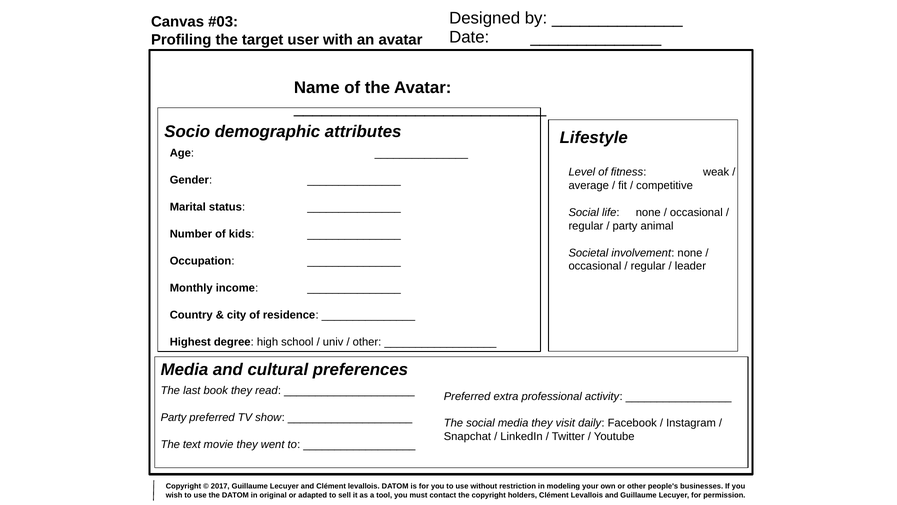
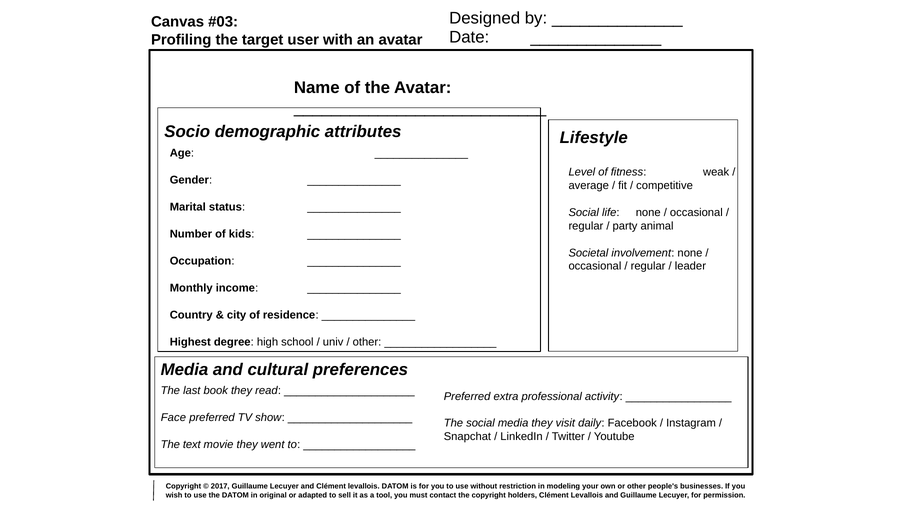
Party at (174, 417): Party -> Face
